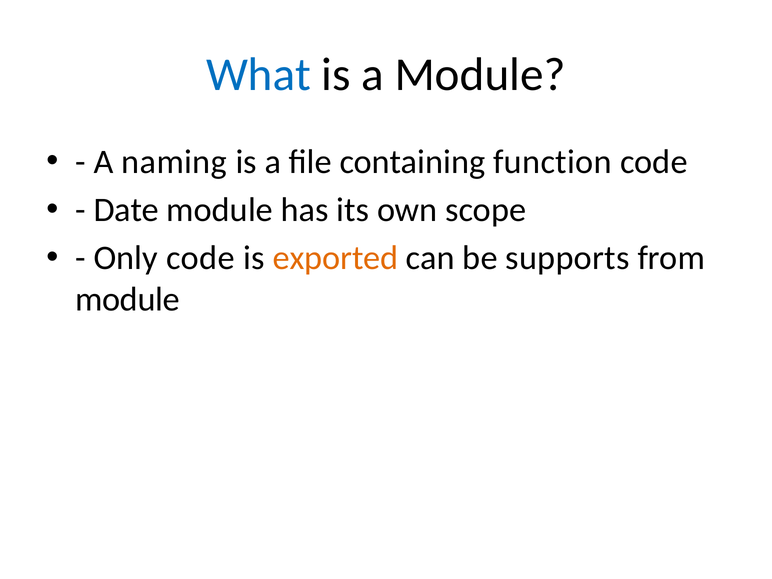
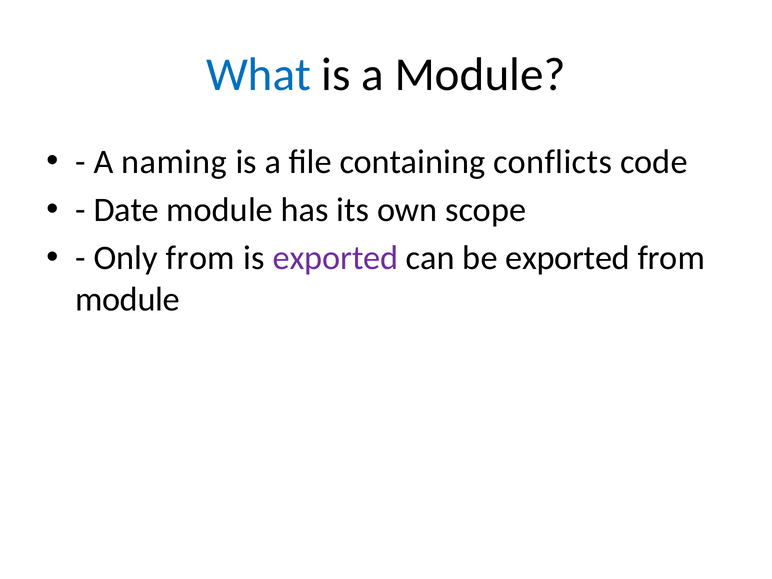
function: function -> conflicts
Only code: code -> from
exported at (335, 258) colour: orange -> purple
be supports: supports -> exported
